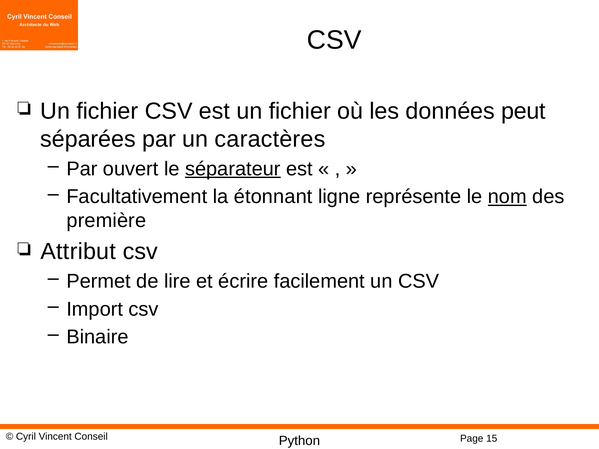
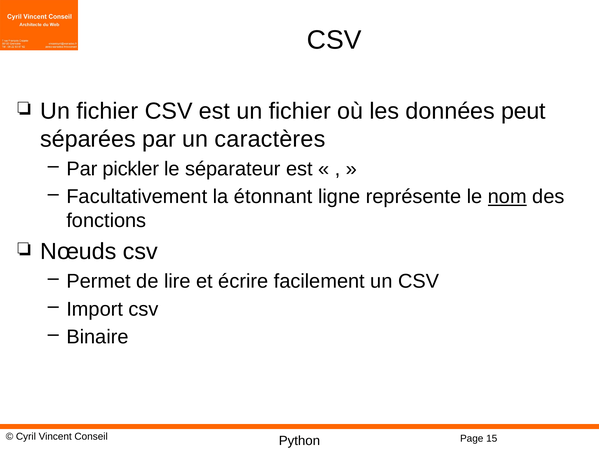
ouvert: ouvert -> pickler
séparateur underline: present -> none
première: première -> fonctions
Attribut: Attribut -> Nœuds
